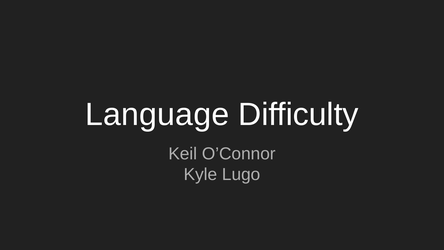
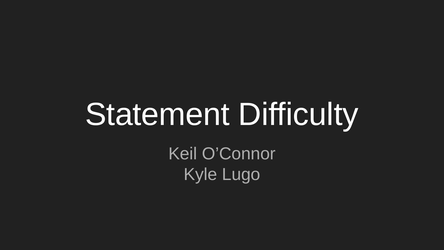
Language: Language -> Statement
